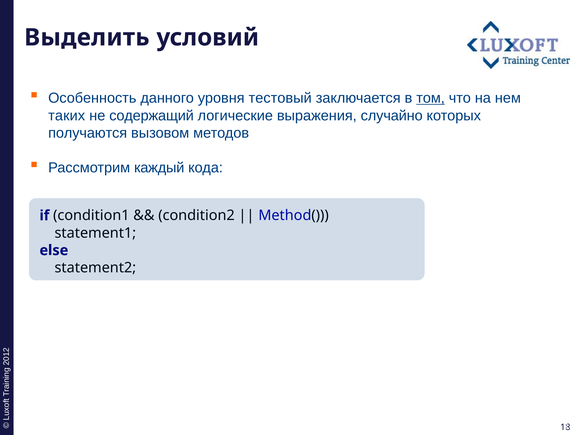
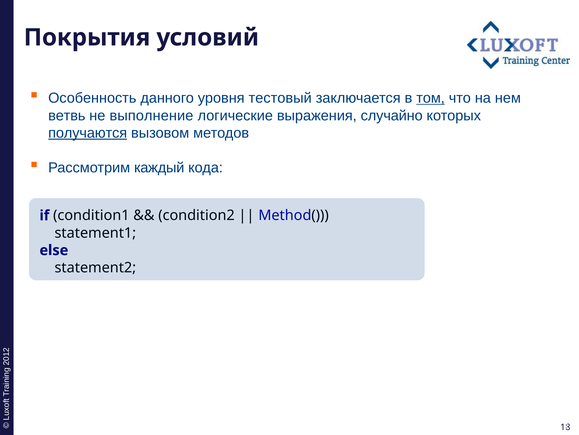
Выделить: Выделить -> Покрытия
таких: таких -> ветвь
содержащий: содержащий -> выполнение
получаются underline: none -> present
